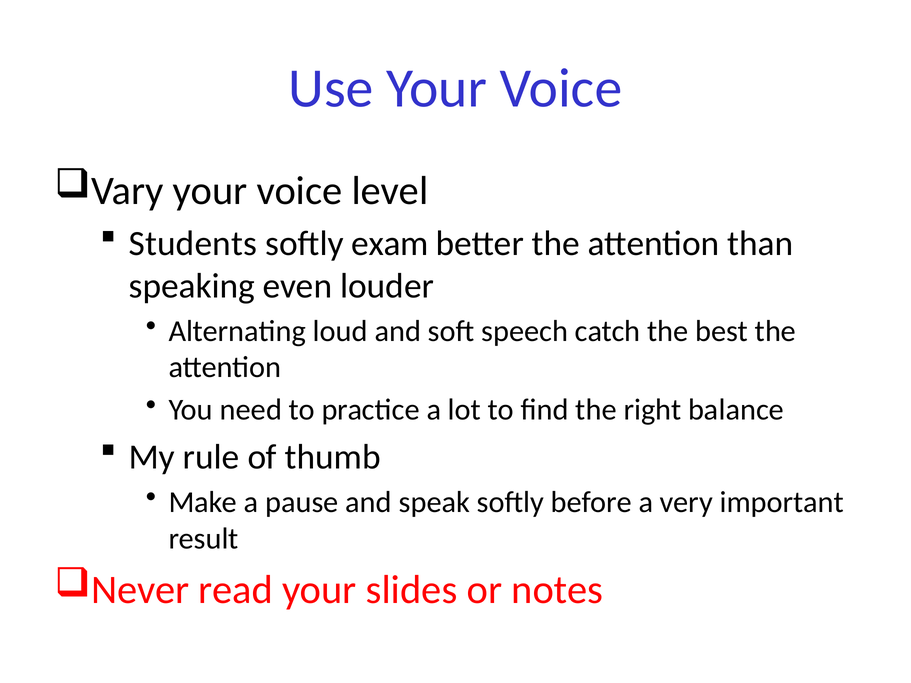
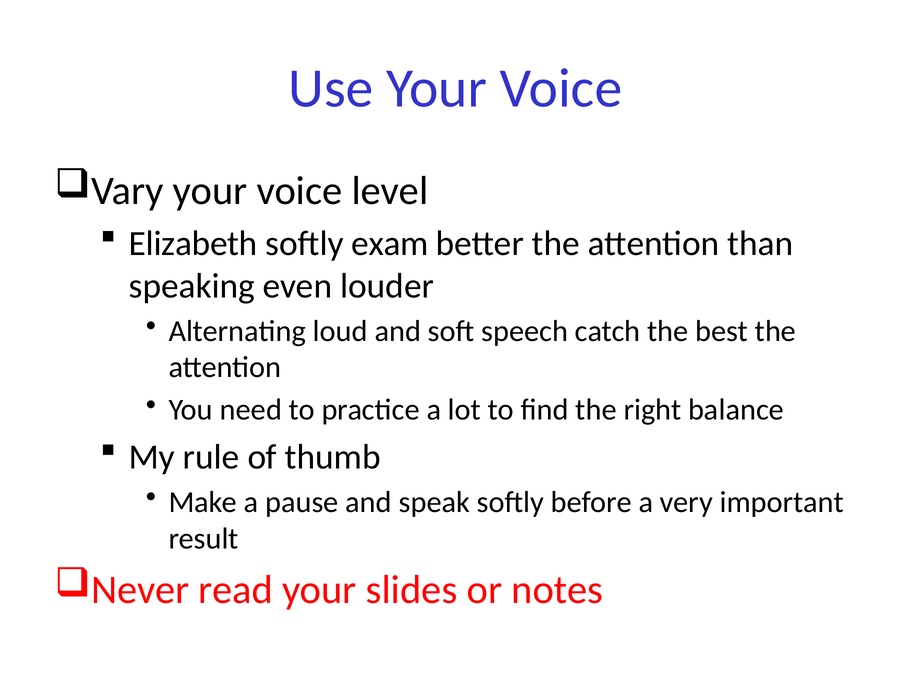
Students: Students -> Elizabeth
